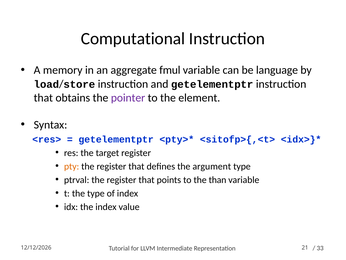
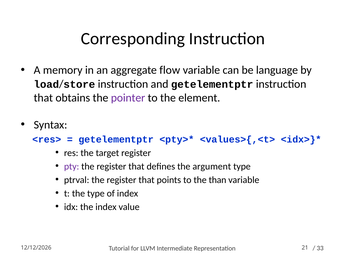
Computational: Computational -> Corresponding
fmul: fmul -> flow
<sitofp>{,<t>: <sitofp>{,<t> -> <values>{,<t>
pty colour: orange -> purple
